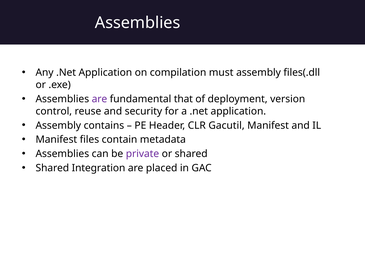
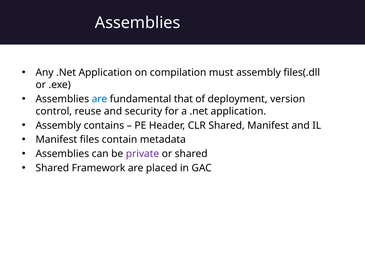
are at (99, 99) colour: purple -> blue
CLR Gacutil: Gacutil -> Shared
Integration: Integration -> Framework
